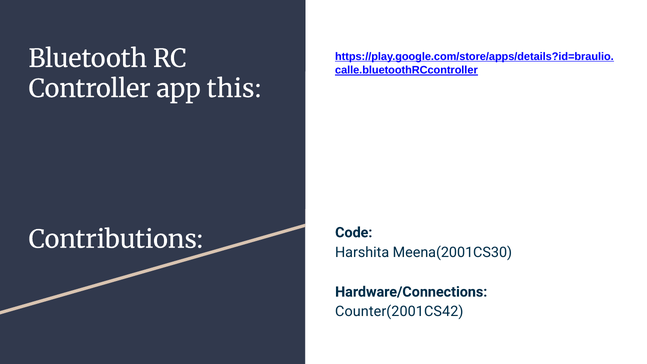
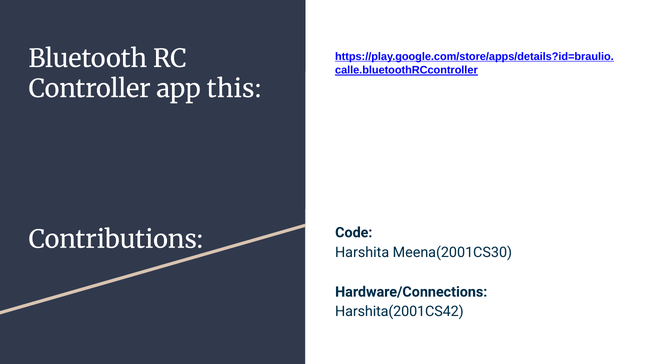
Counter(2001CS42: Counter(2001CS42 -> Harshita(2001CS42
